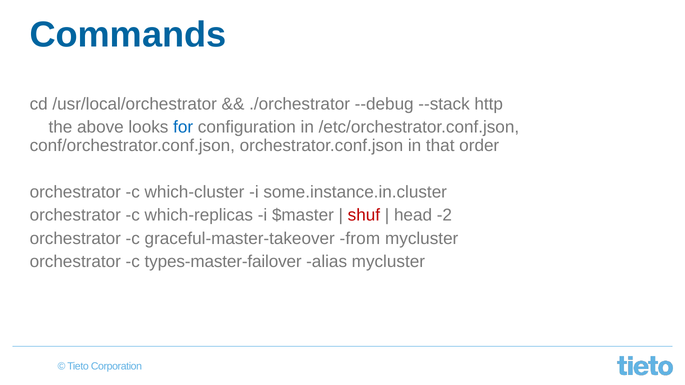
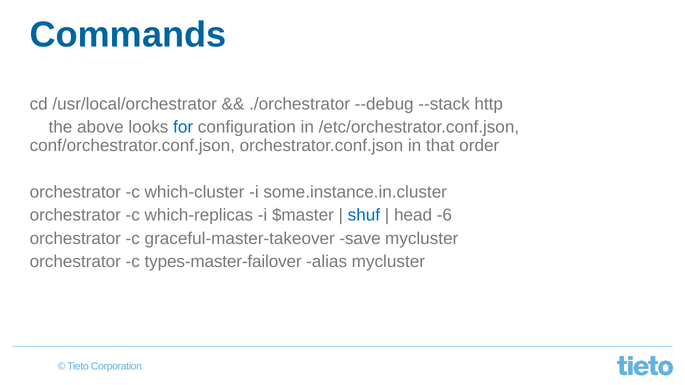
shuf colour: red -> blue
-2: -2 -> -6
from: from -> save
